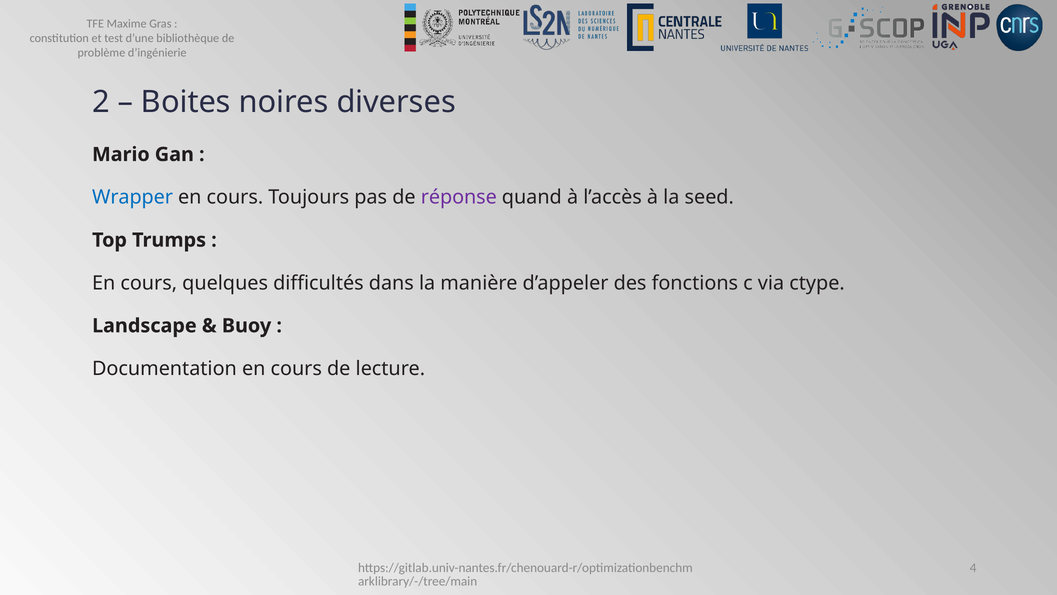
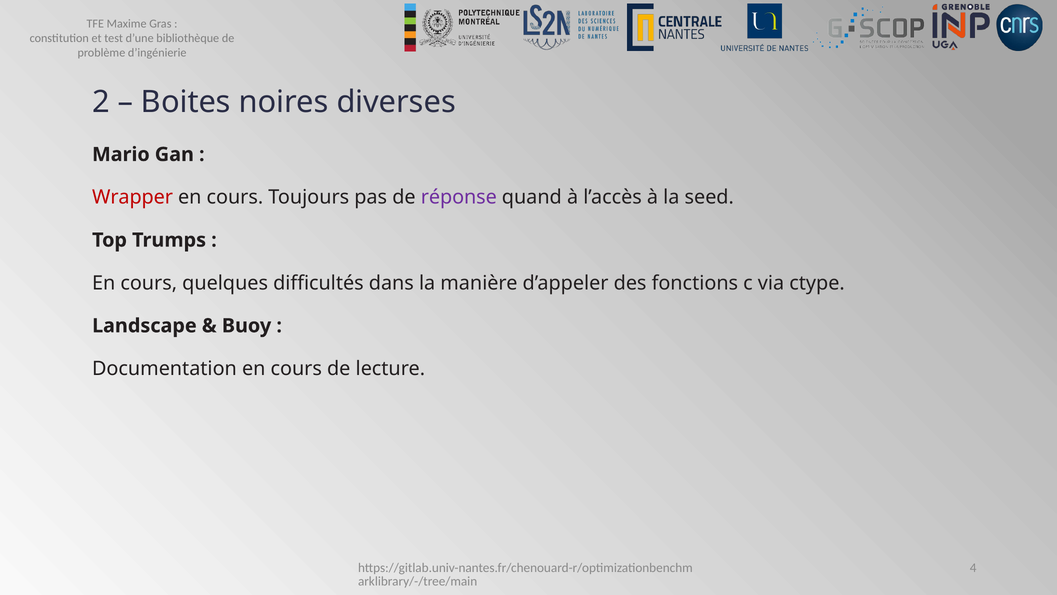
Wrapper colour: blue -> red
